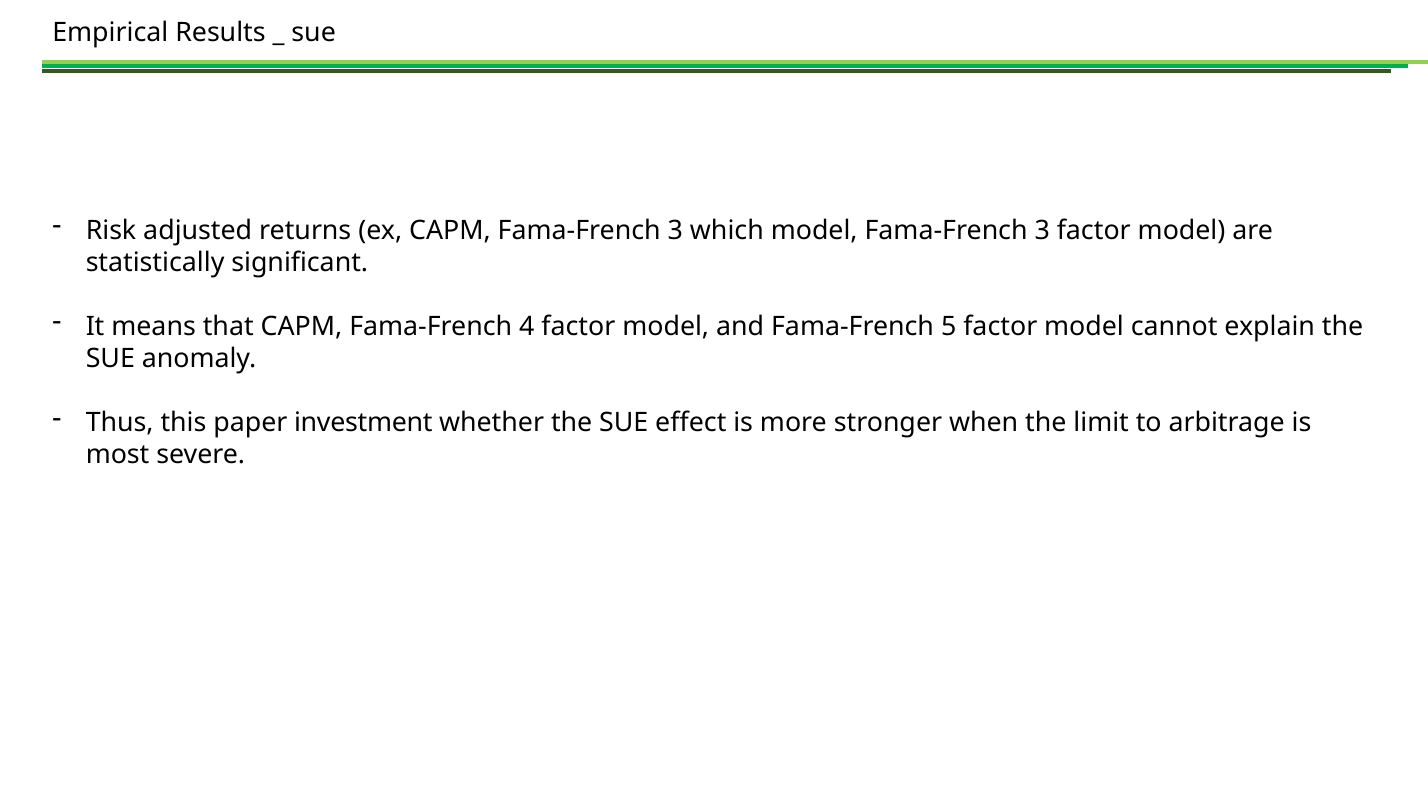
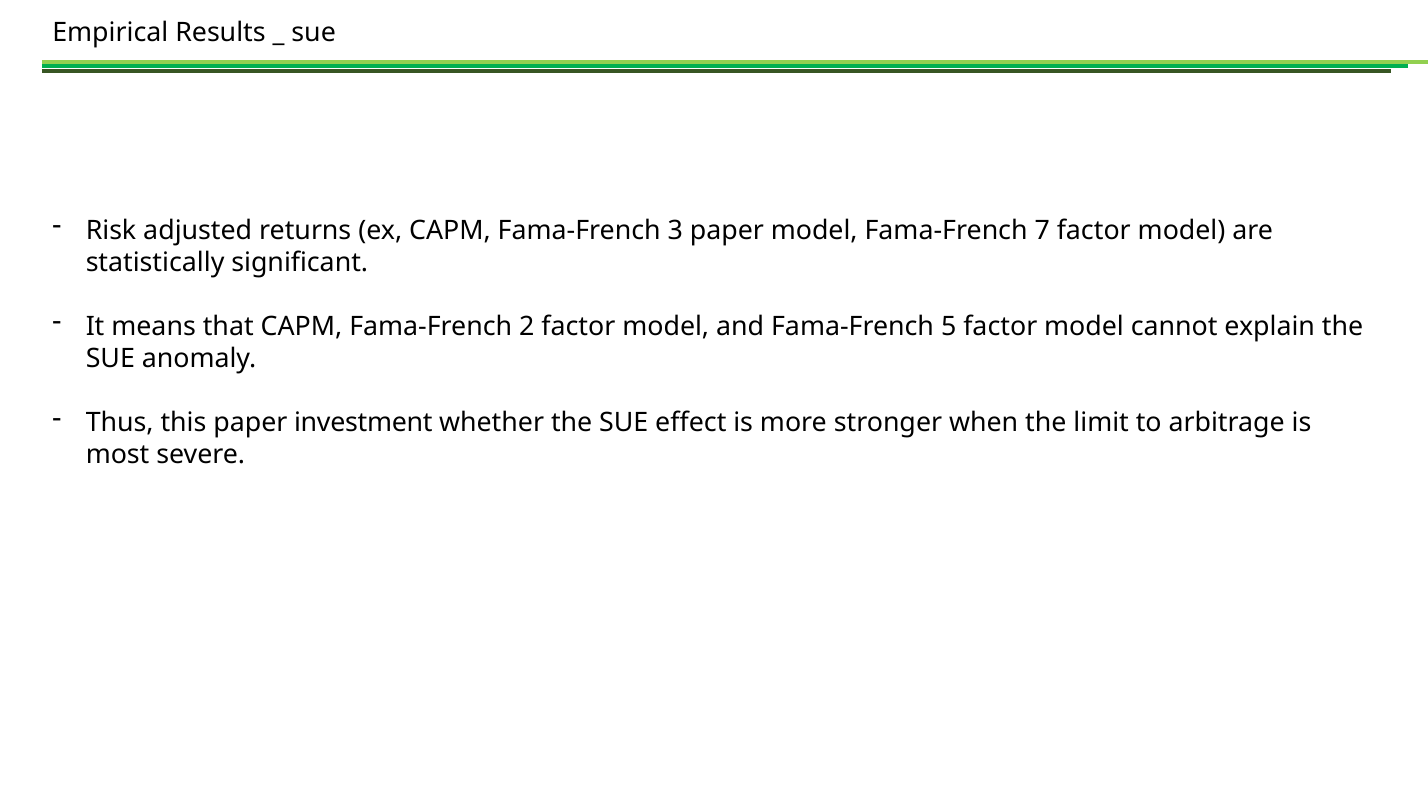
3 which: which -> paper
model Fama-French 3: 3 -> 7
4: 4 -> 2
